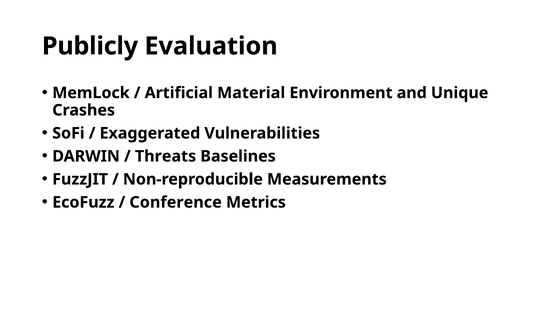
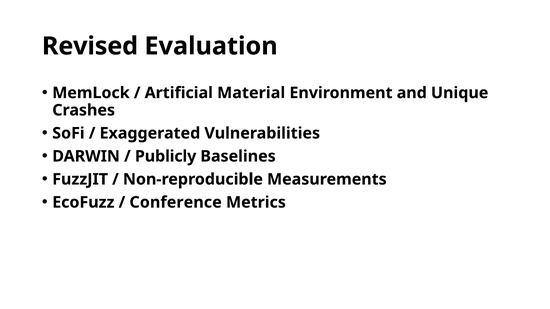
Publicly: Publicly -> Revised
Threats: Threats -> Publicly
